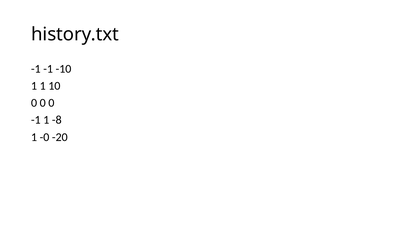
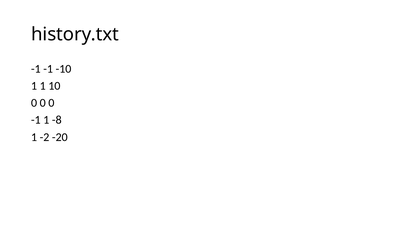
-0: -0 -> -2
